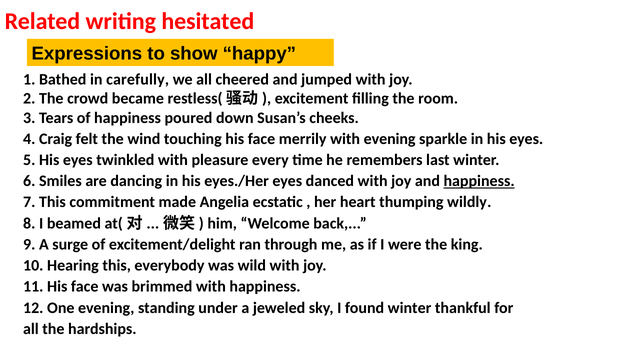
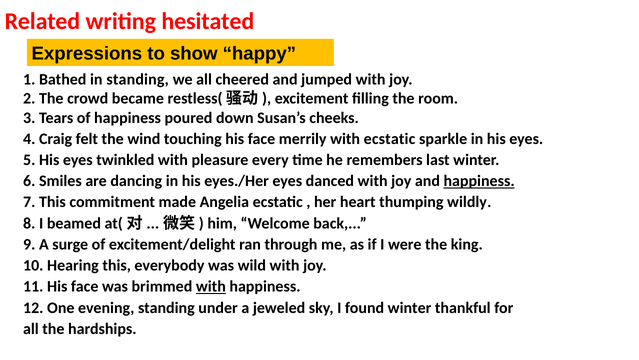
in carefully: carefully -> standing
with evening: evening -> ecstatic
with at (211, 286) underline: none -> present
